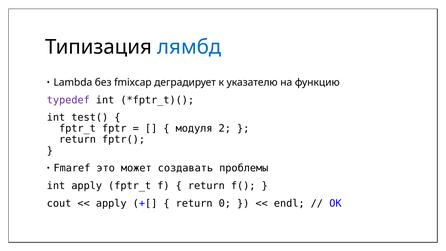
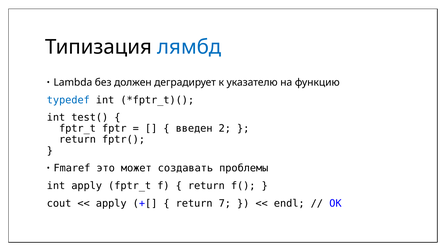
fmixcap: fmixcap -> должен
typedef colour: purple -> blue
модуля: модуля -> введен
0: 0 -> 7
